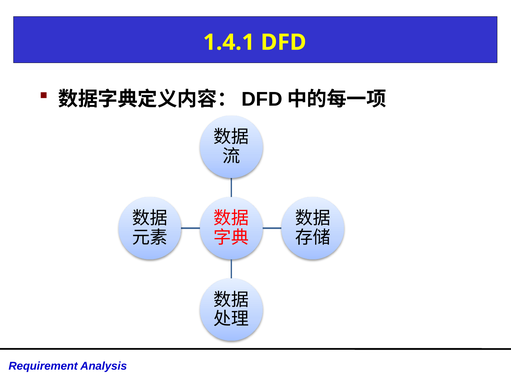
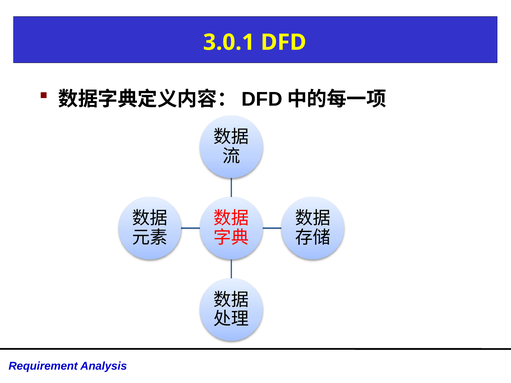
1.4.1: 1.4.1 -> 3.0.1
